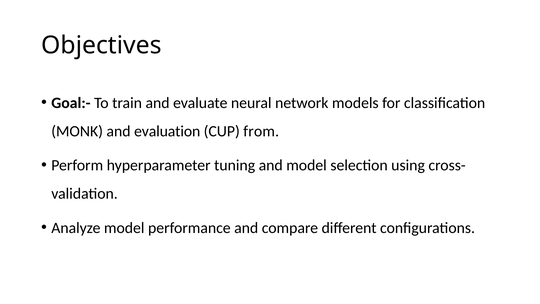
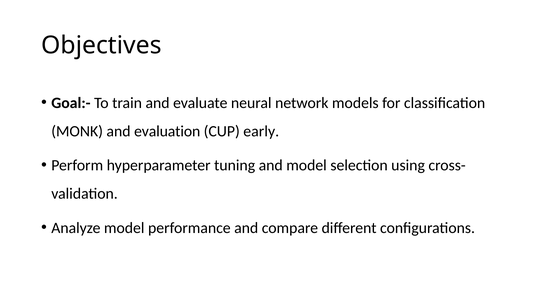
from: from -> early
